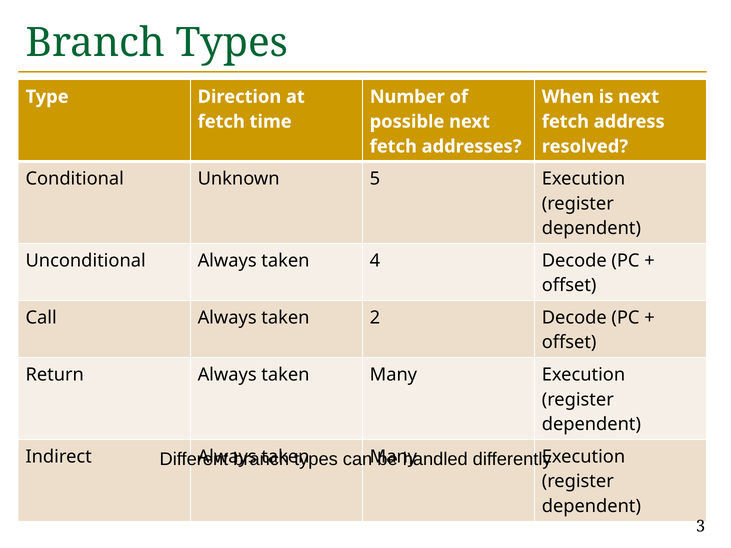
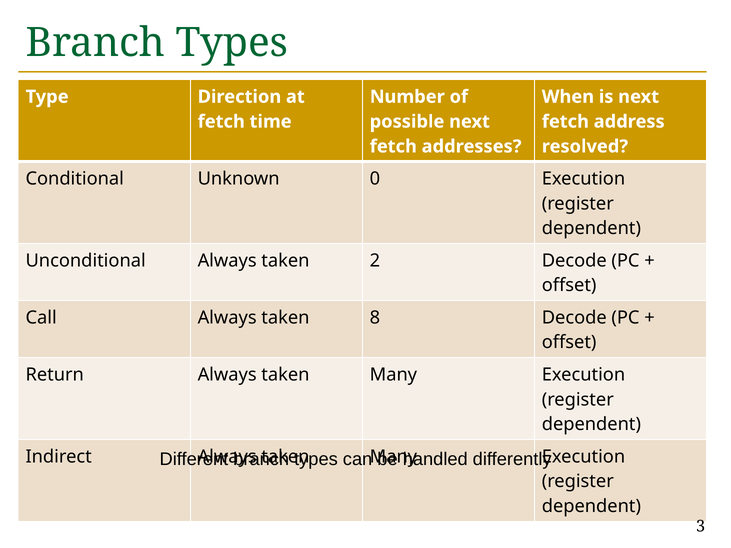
5: 5 -> 0
4: 4 -> 2
2: 2 -> 8
